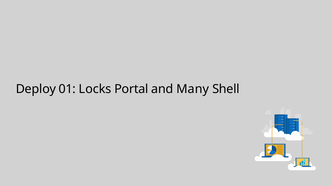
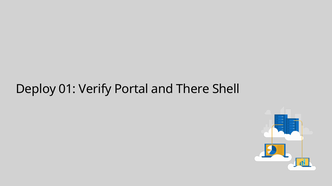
Locks: Locks -> Verify
Many: Many -> There
